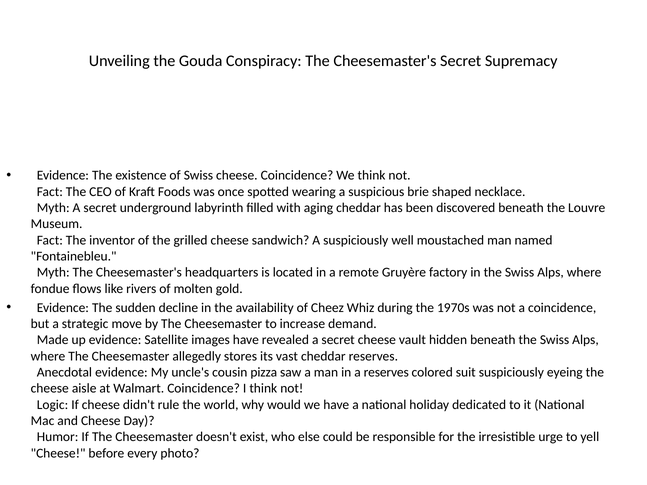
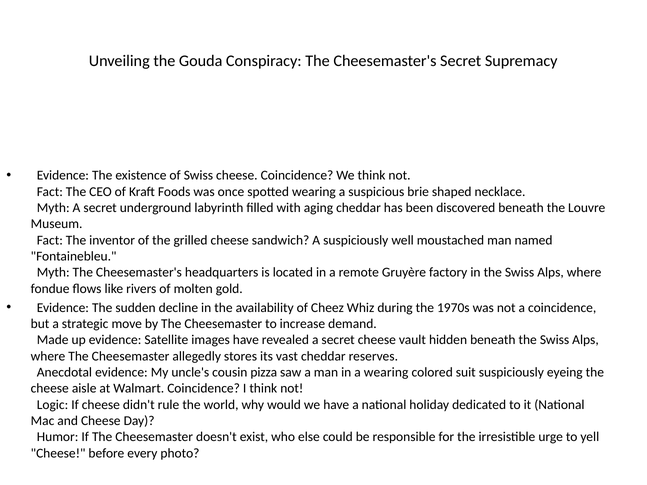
a reserves: reserves -> wearing
